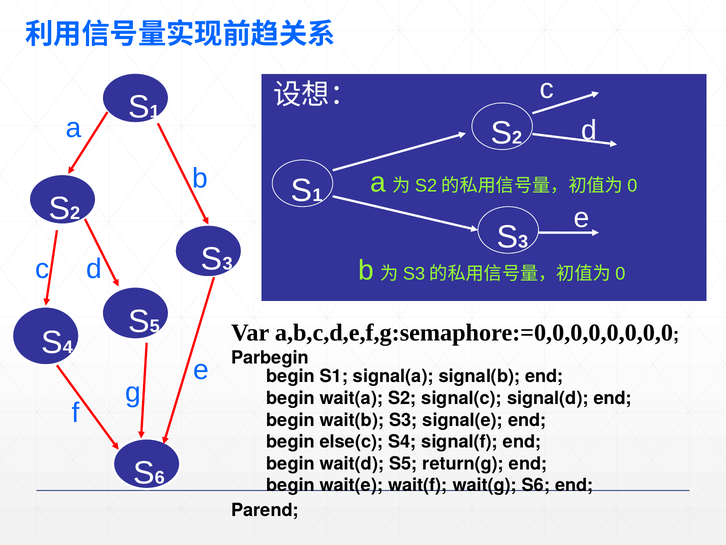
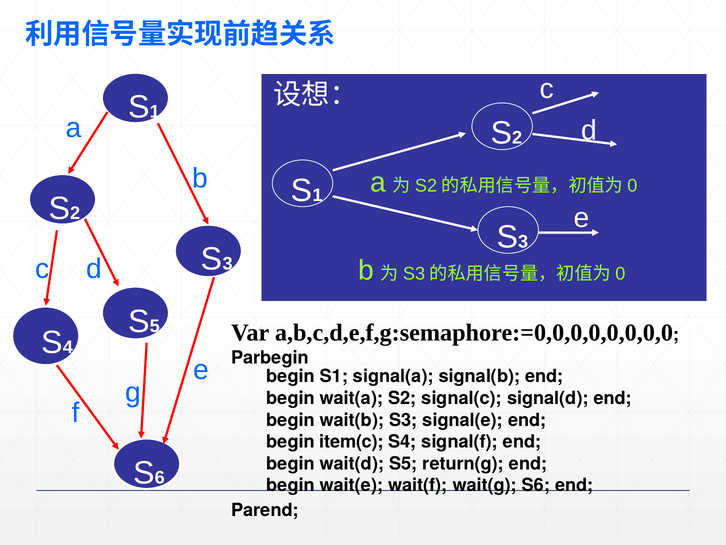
else(c: else(c -> item(c
